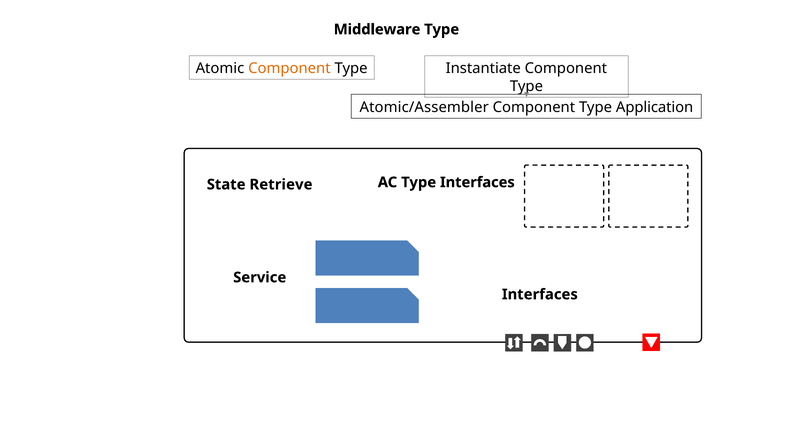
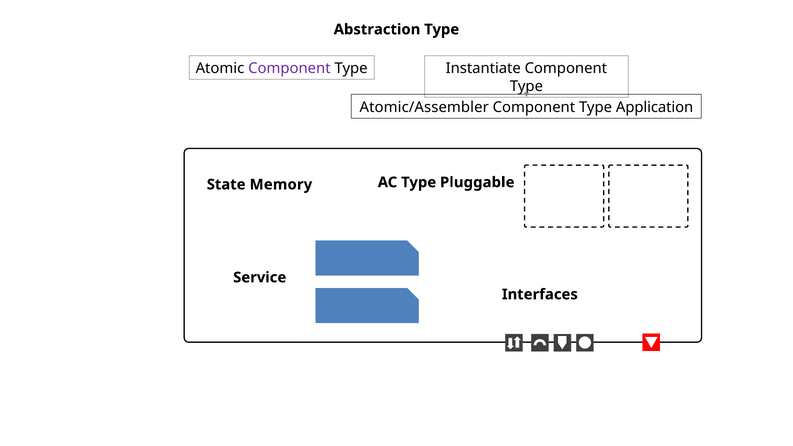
Middleware: Middleware -> Abstraction
Component at (289, 68) colour: orange -> purple
Type Interfaces: Interfaces -> Pluggable
Retrieve: Retrieve -> Memory
